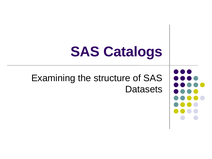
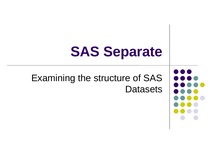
Catalogs: Catalogs -> Separate
